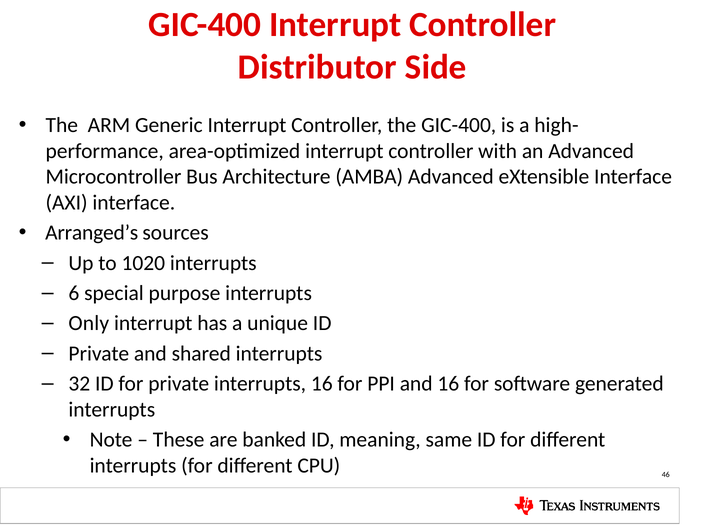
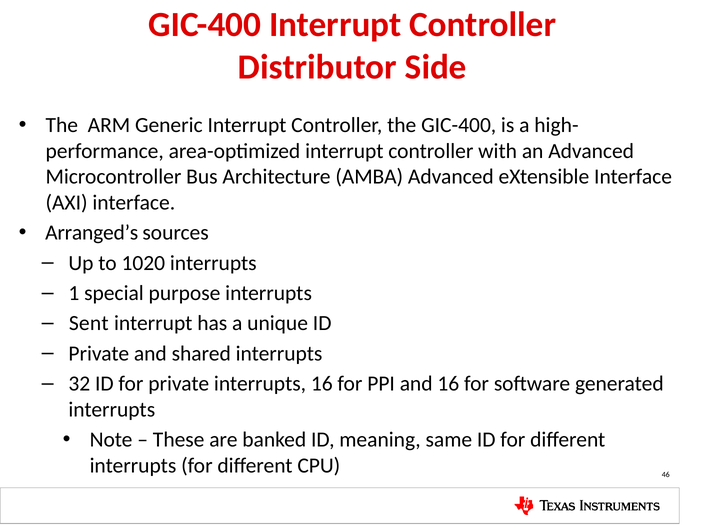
6: 6 -> 1
Only: Only -> Sent
